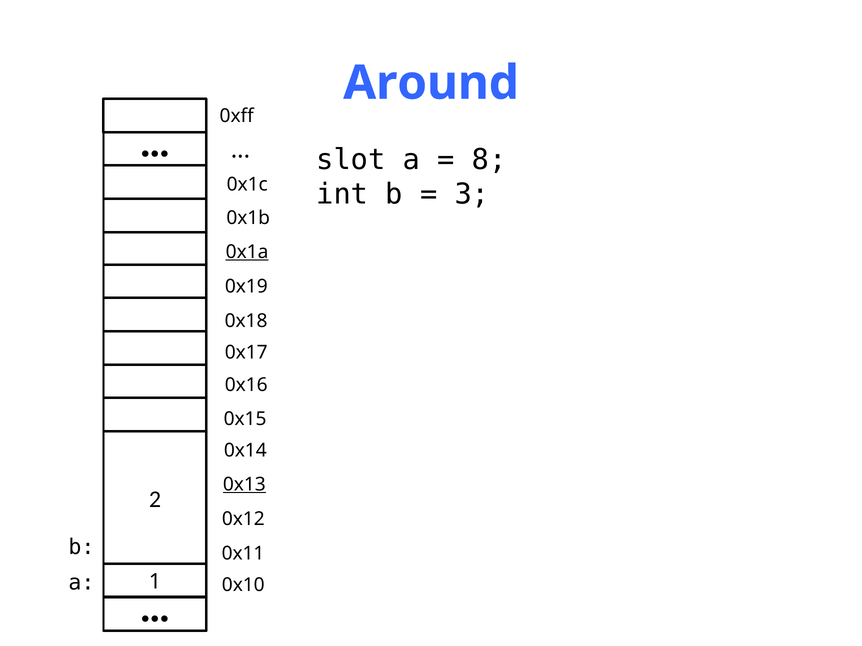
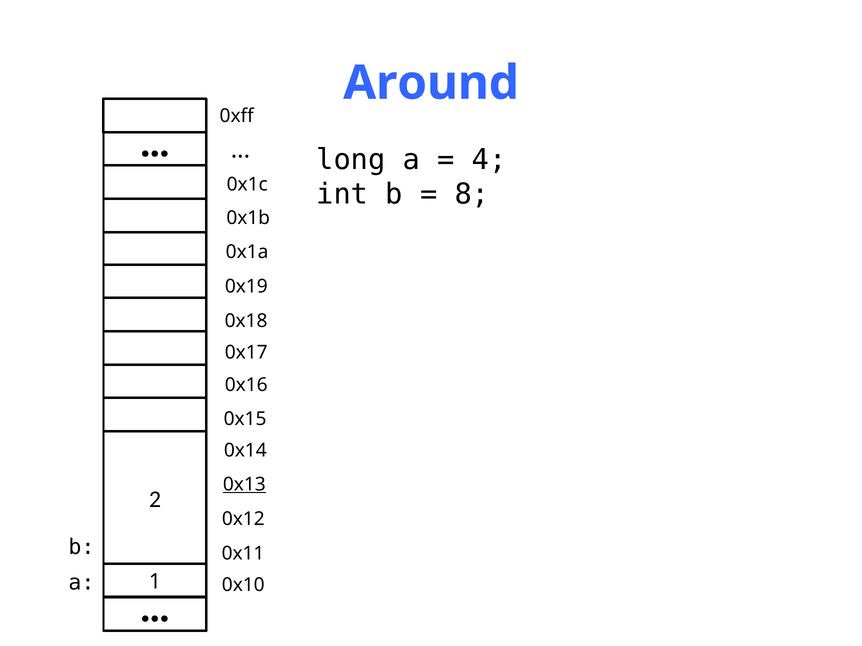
slot: slot -> long
8: 8 -> 4
3: 3 -> 8
0x1a underline: present -> none
